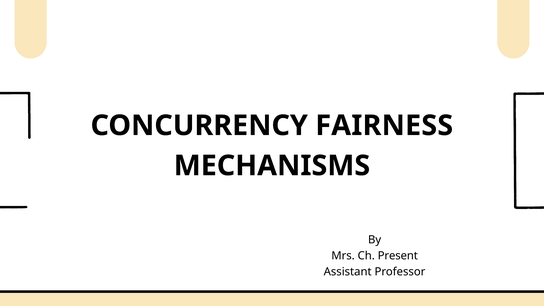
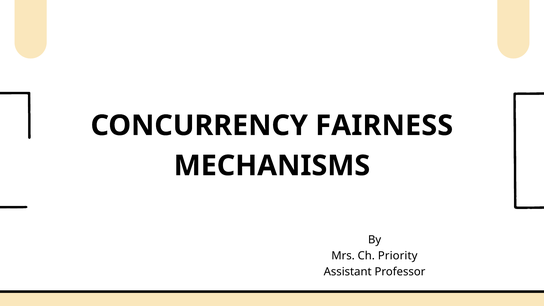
Present: Present -> Priority
